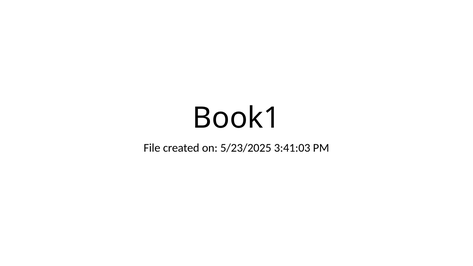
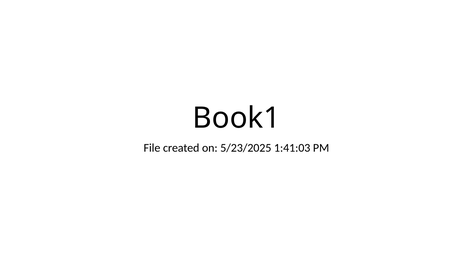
3:41:03: 3:41:03 -> 1:41:03
